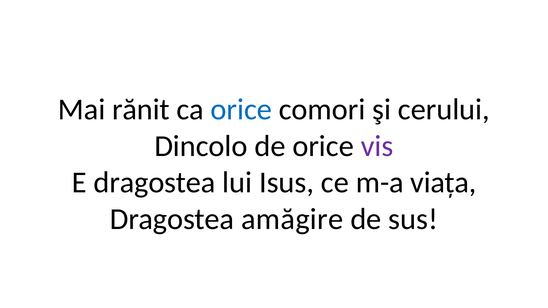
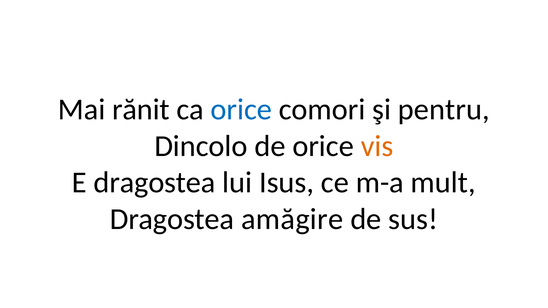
cerului: cerului -> pentru
vis colour: purple -> orange
viața: viața -> mult
